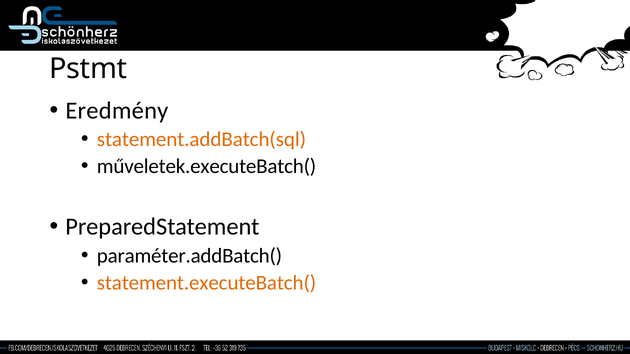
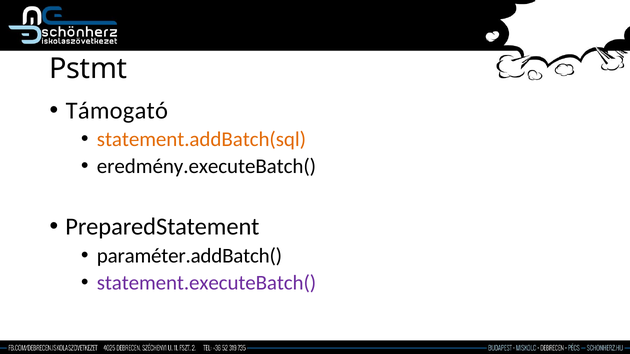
Eredmény: Eredmény -> Támogató
műveletek.executeBatch(: műveletek.executeBatch( -> eredmény.executeBatch(
statement.executeBatch( colour: orange -> purple
